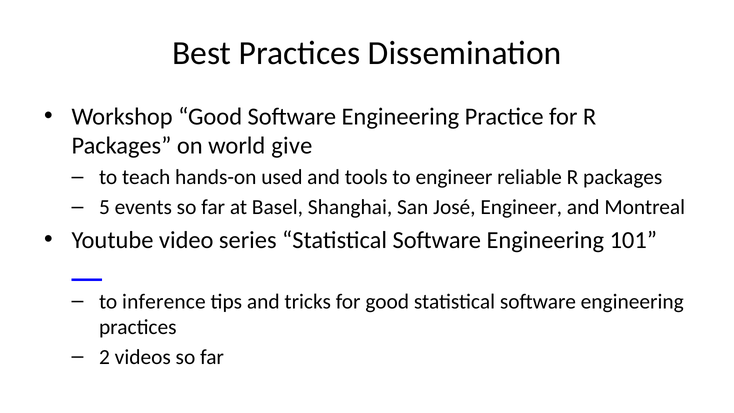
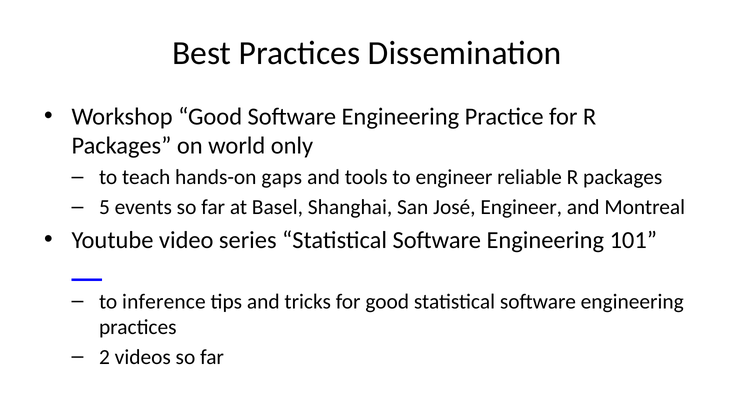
give: give -> only
used: used -> gaps
